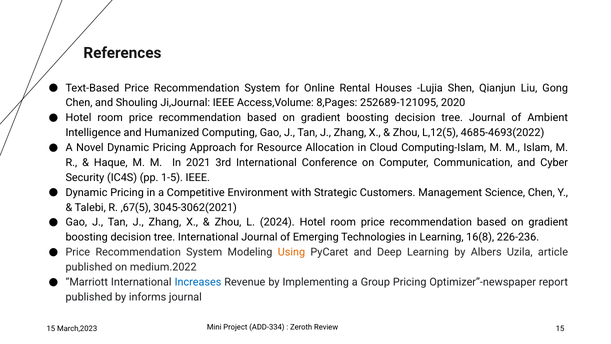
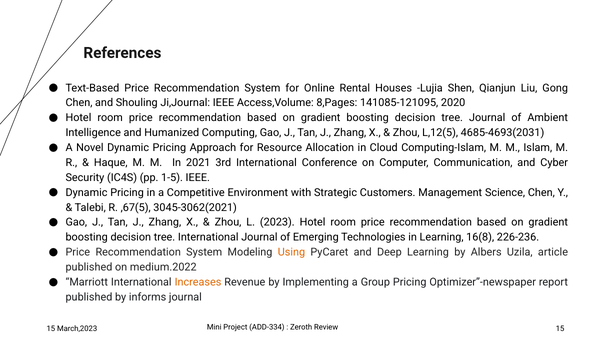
252689-121095: 252689-121095 -> 141085-121095
4685-4693(2022: 4685-4693(2022 -> 4685-4693(2031
2024: 2024 -> 2023
Increases colour: blue -> orange
